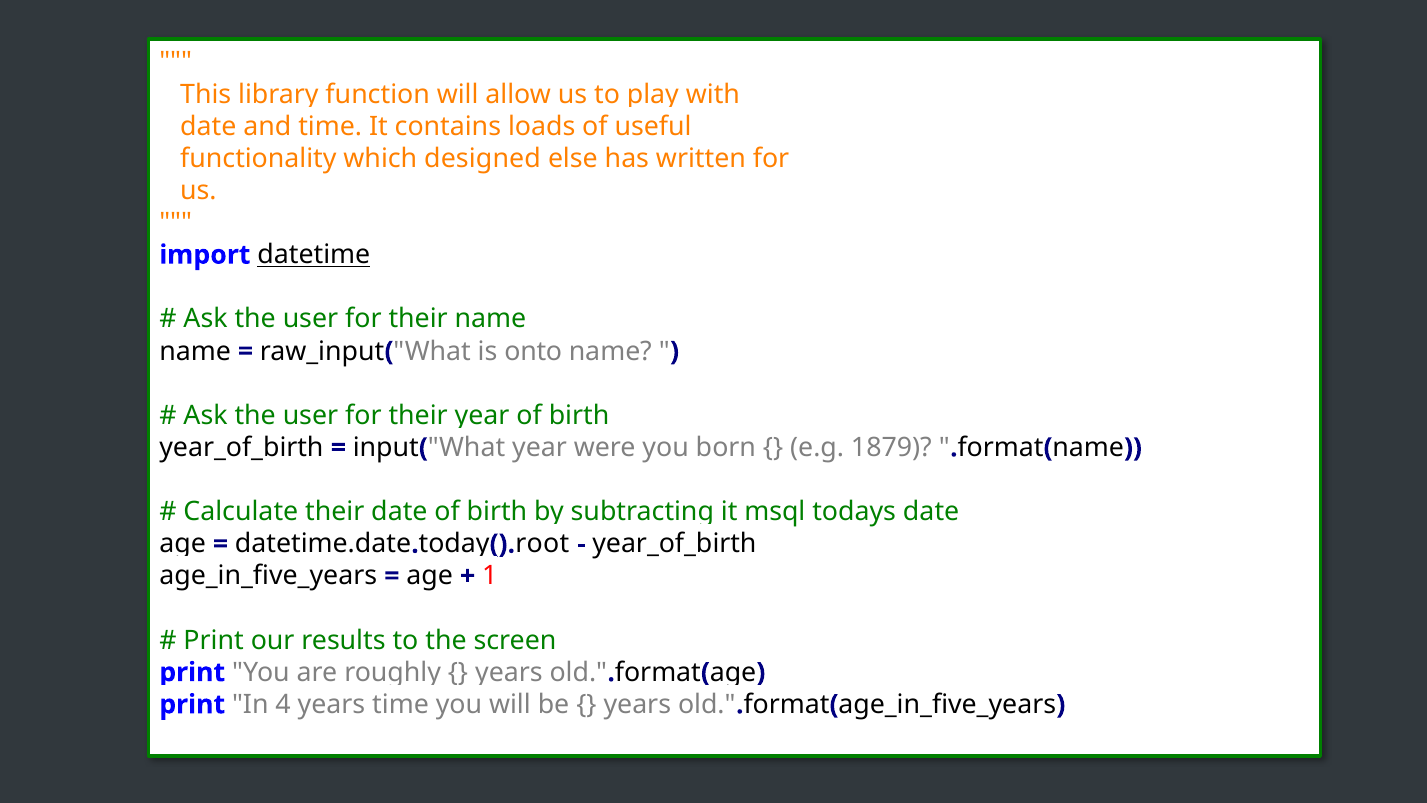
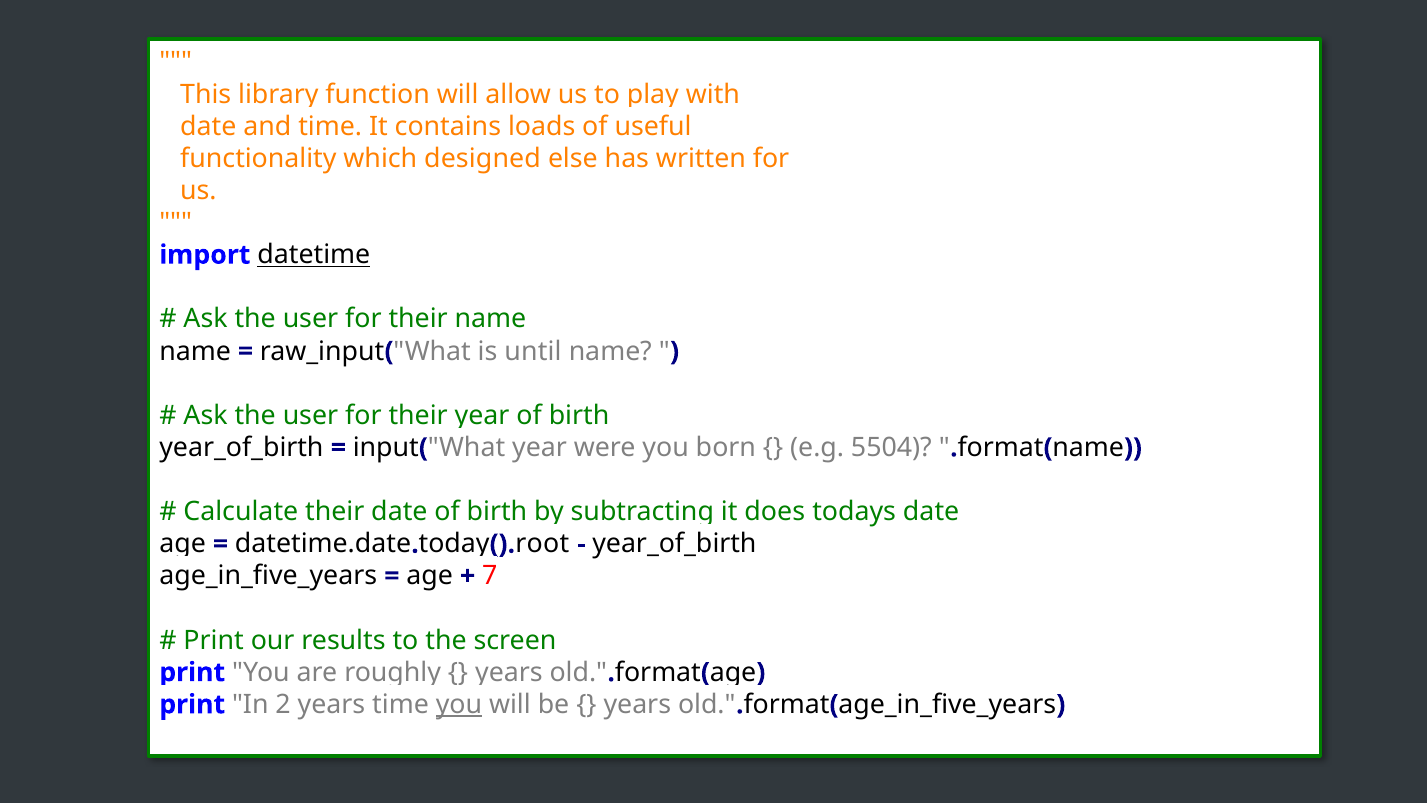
onto: onto -> until
1879: 1879 -> 5504
msql: msql -> does
1: 1 -> 7
4: 4 -> 2
you at (459, 704) underline: none -> present
